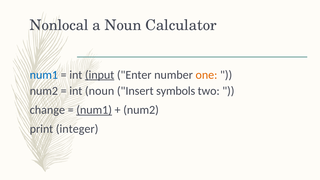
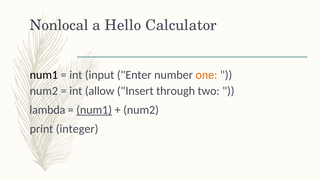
a Noun: Noun -> Hello
num1 at (44, 75) colour: blue -> black
input underline: present -> none
int noun: noun -> allow
symbols: symbols -> through
change: change -> lambda
